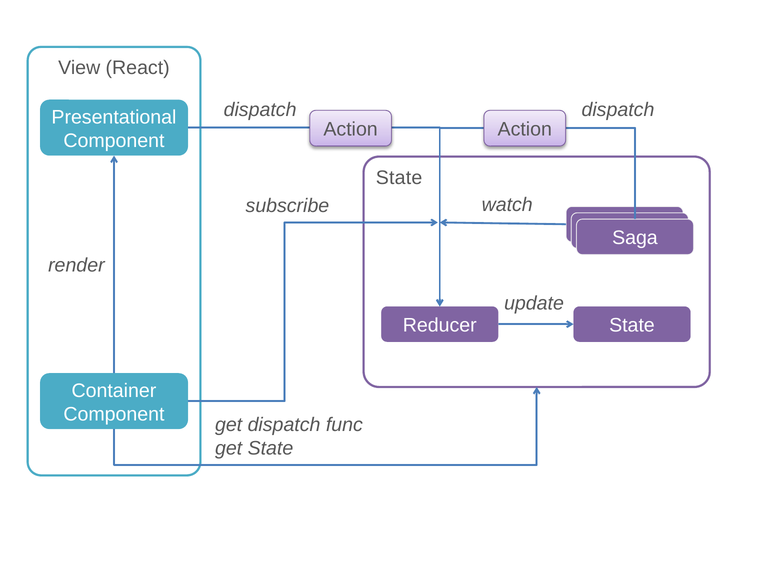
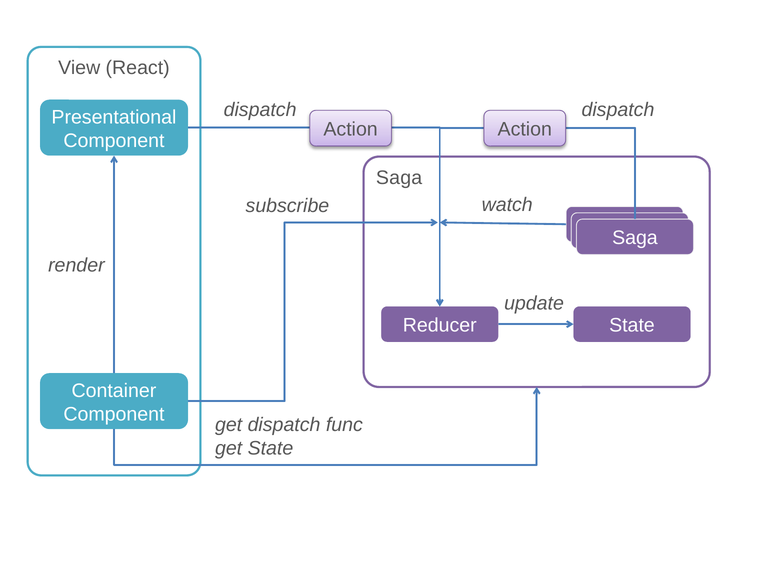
State at (399, 178): State -> Saga
